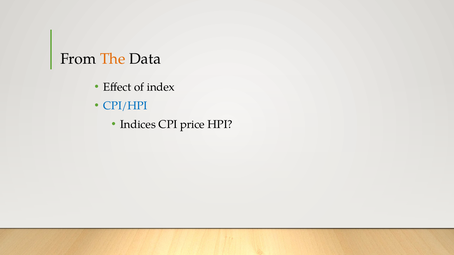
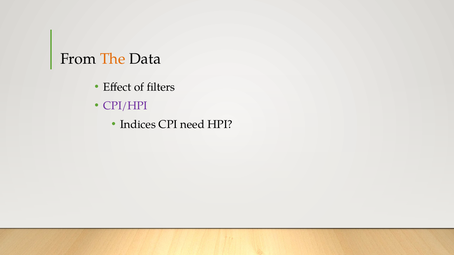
index: index -> filters
CPI/HPI colour: blue -> purple
price: price -> need
